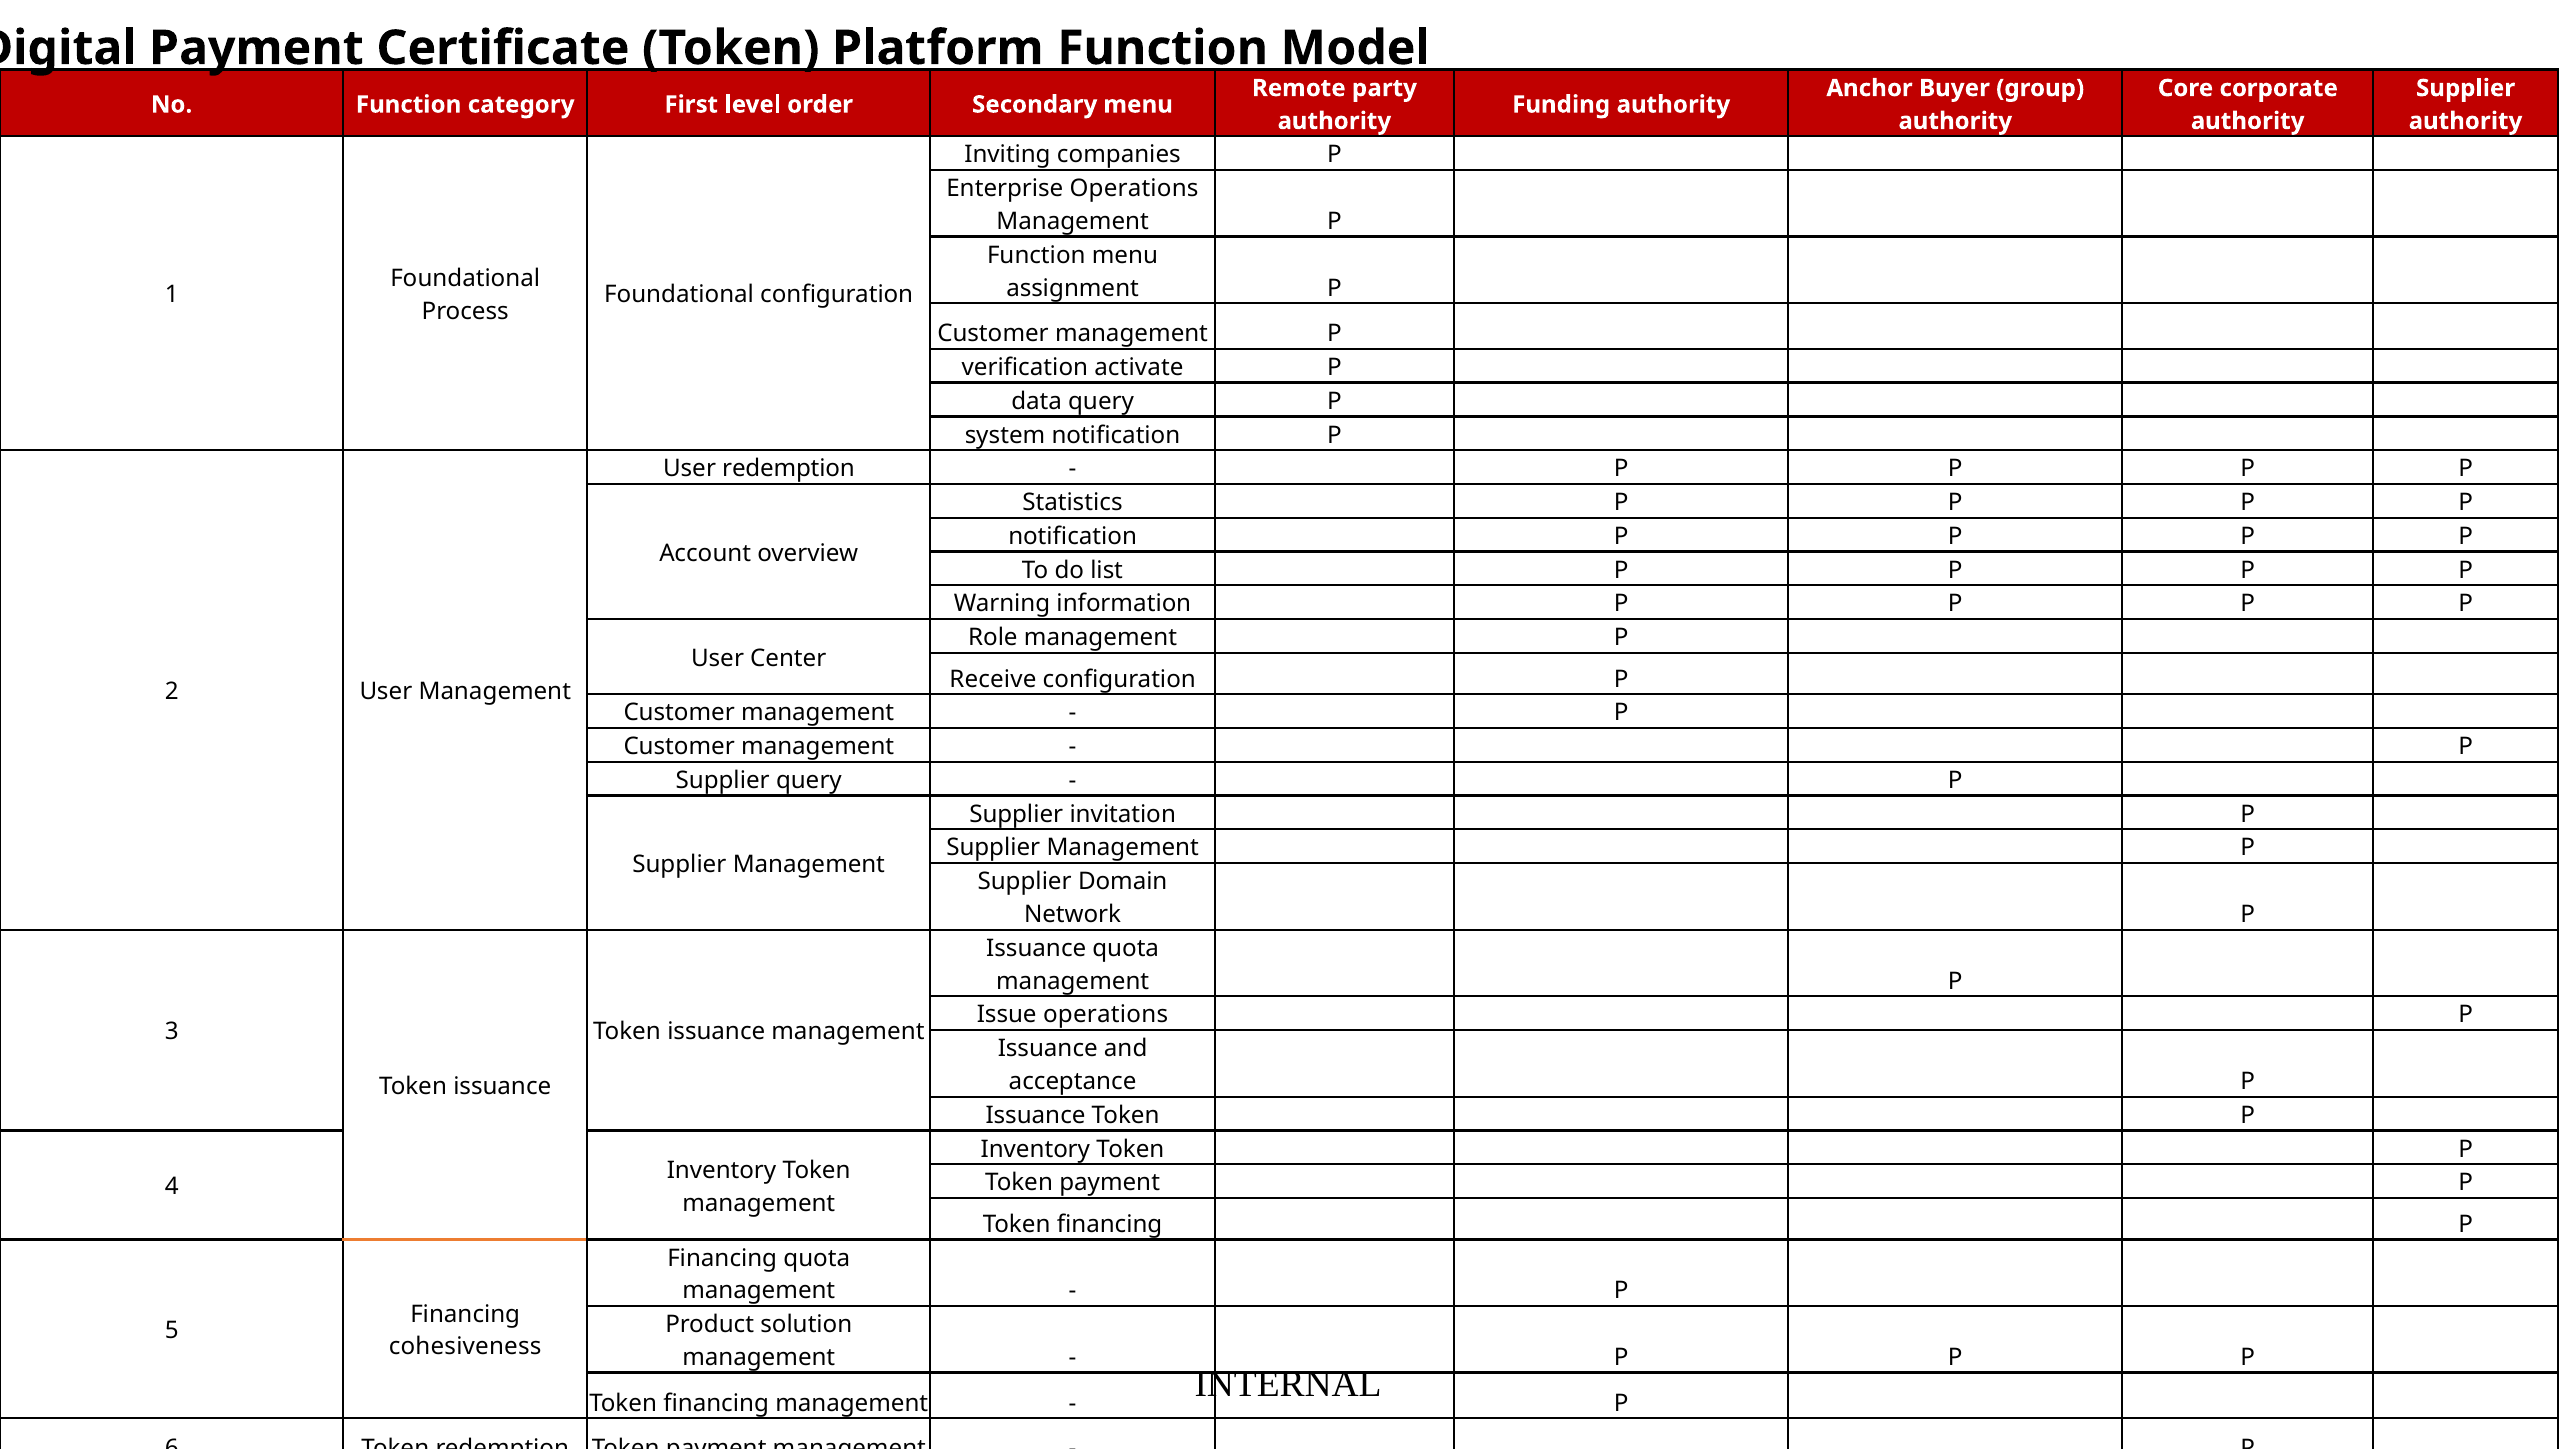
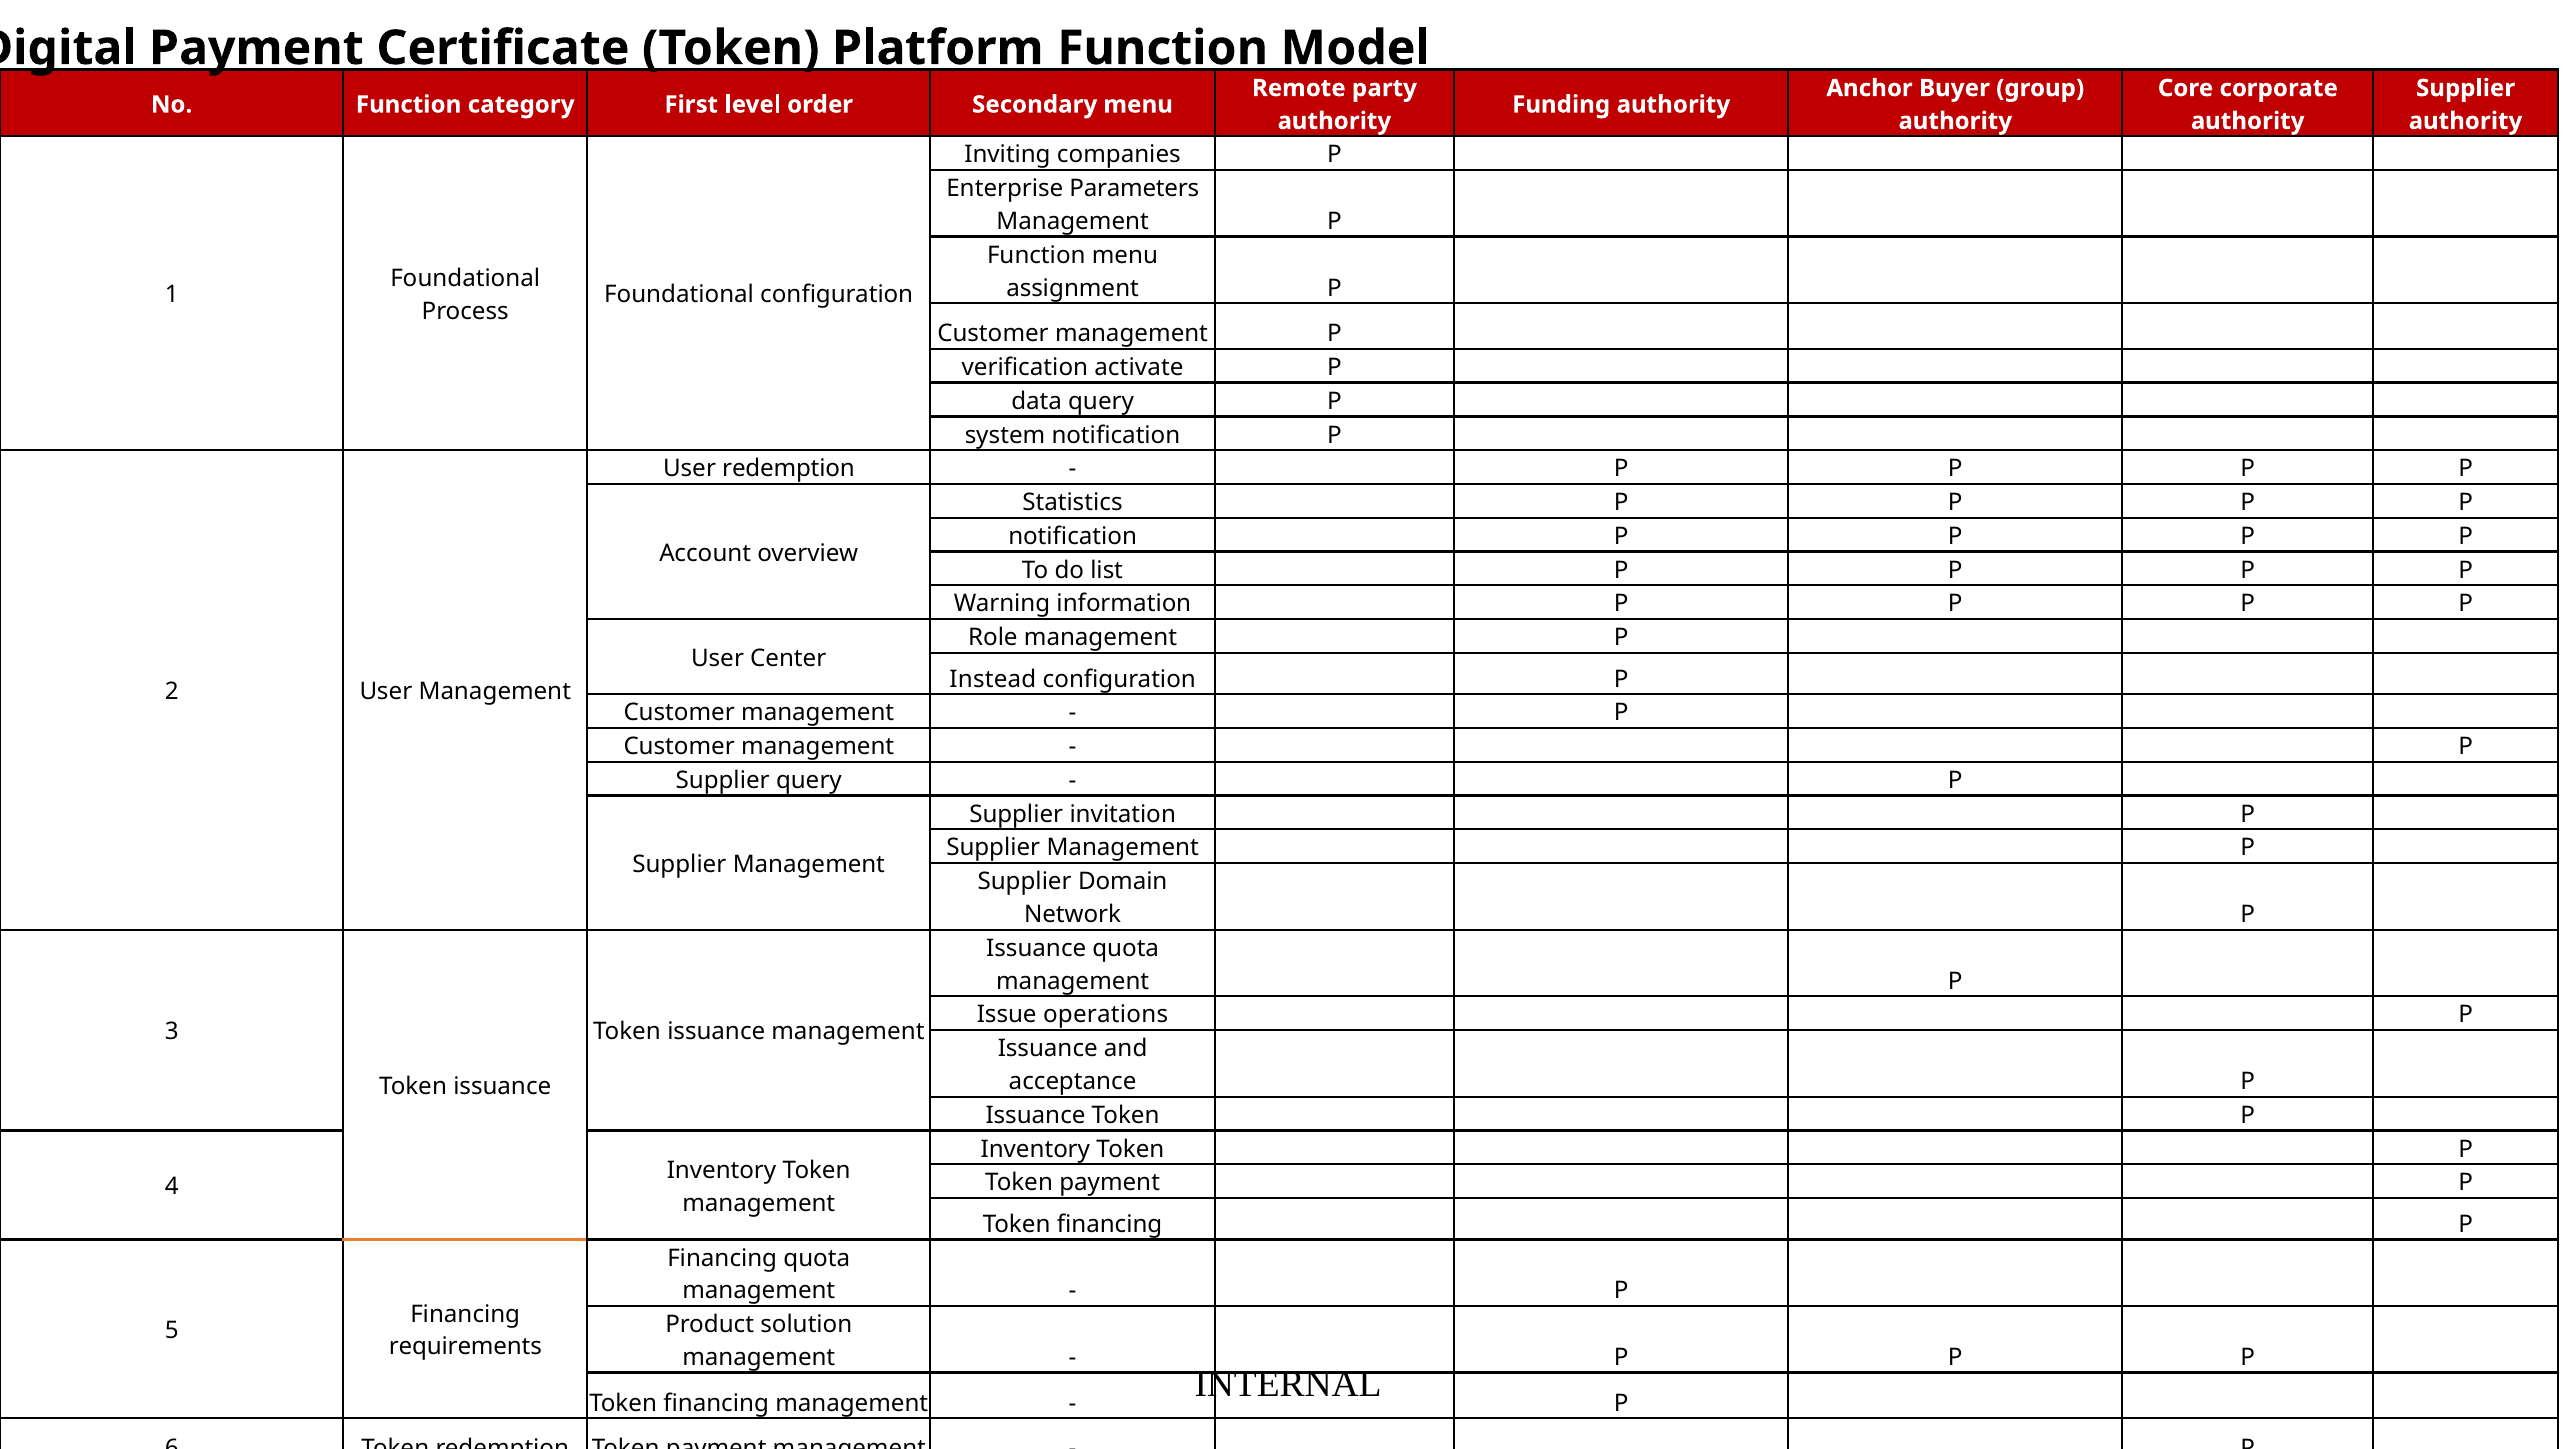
Enterprise Operations: Operations -> Parameters
Receive: Receive -> Instead
cohesiveness: cohesiveness -> requirements
